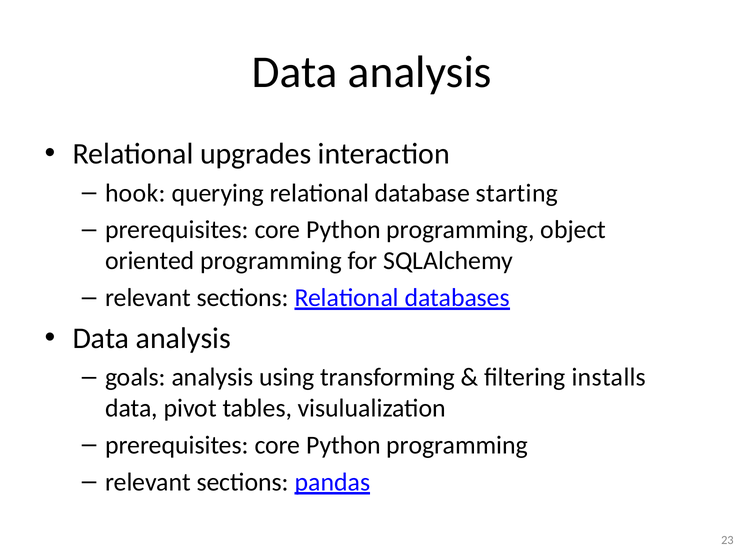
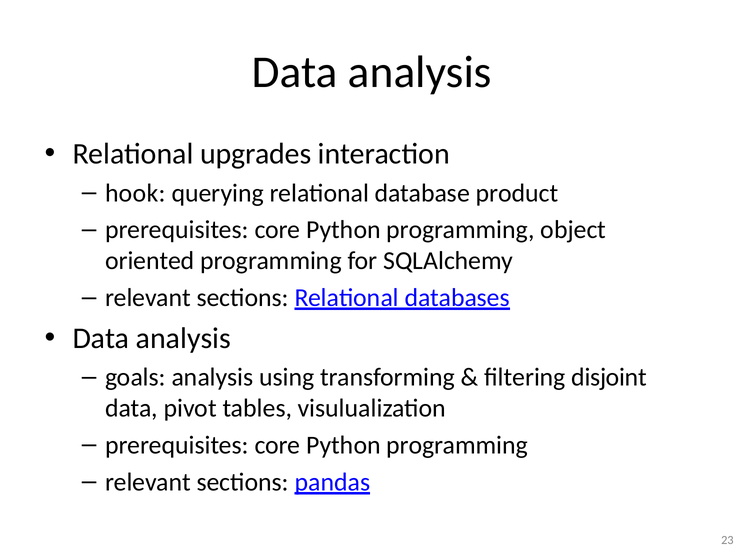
starting: starting -> product
installs: installs -> disjoint
